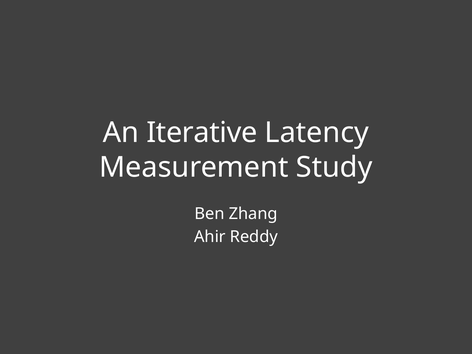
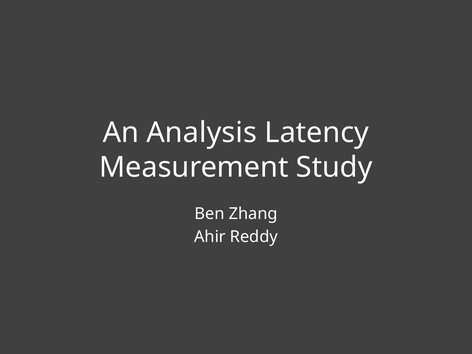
Iterative: Iterative -> Analysis
